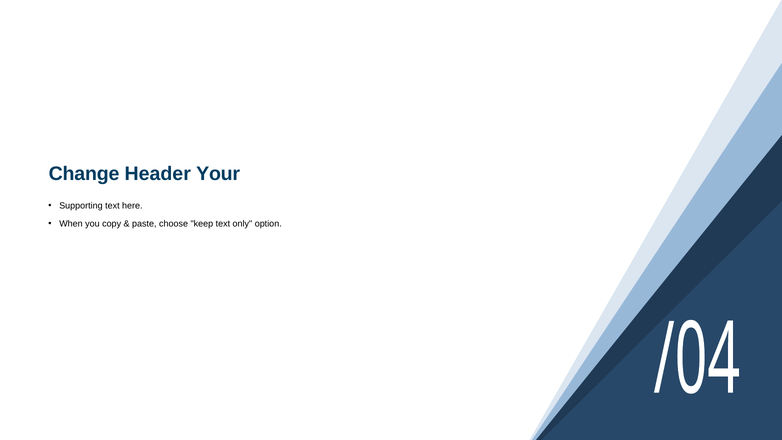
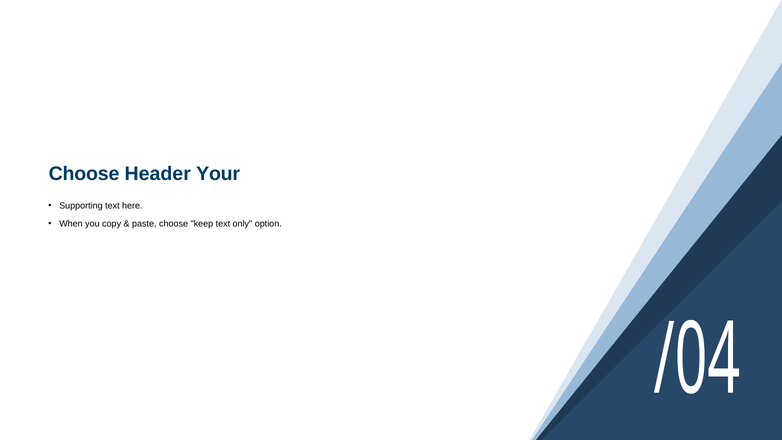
Change at (84, 174): Change -> Choose
